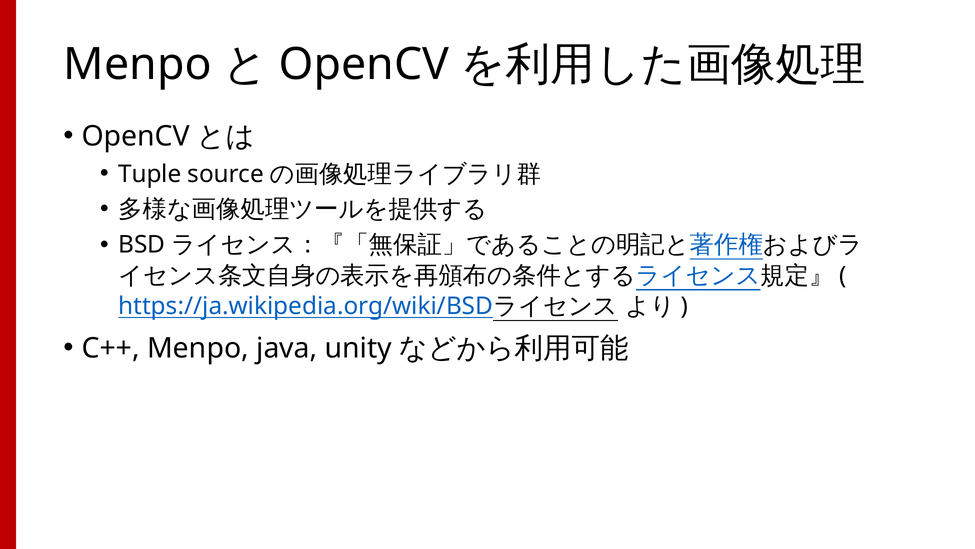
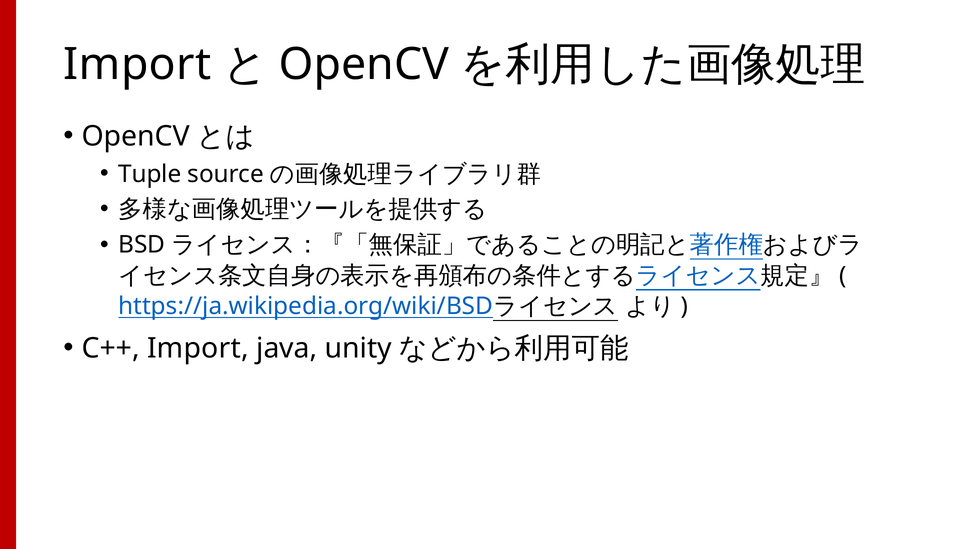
Menpo at (138, 64): Menpo -> Import
C++ Menpo: Menpo -> Import
